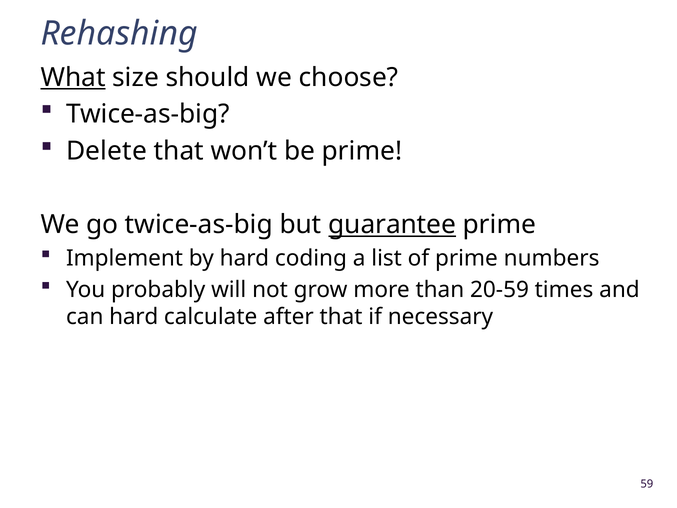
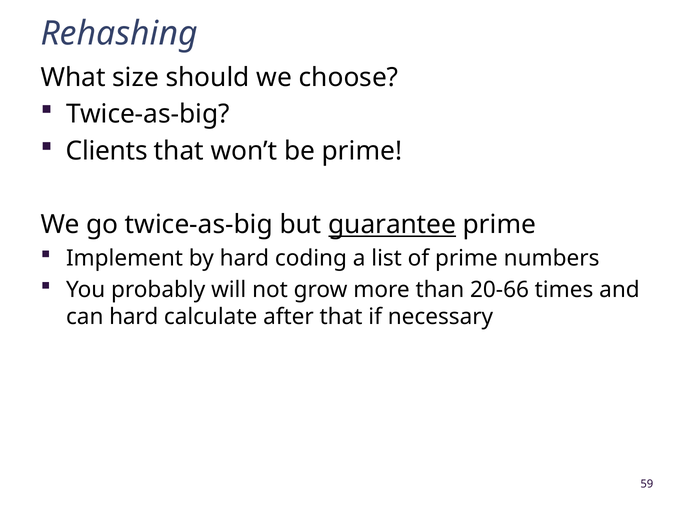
What underline: present -> none
Delete: Delete -> Clients
20-59: 20-59 -> 20-66
